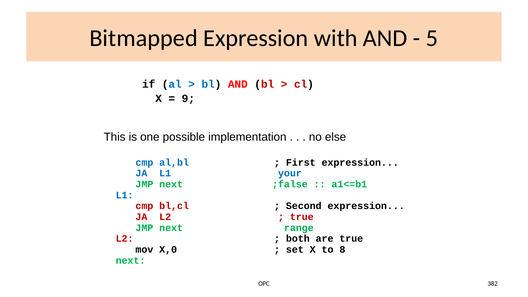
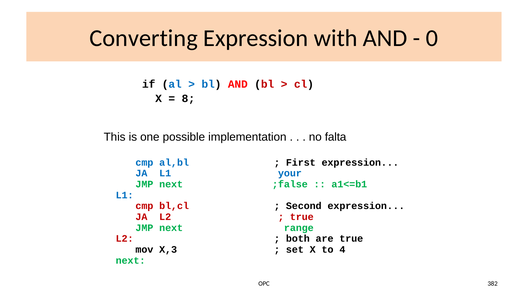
Bitmapped: Bitmapped -> Converting
5: 5 -> 0
9: 9 -> 8
else: else -> falta
X,0: X,0 -> X,3
8: 8 -> 4
